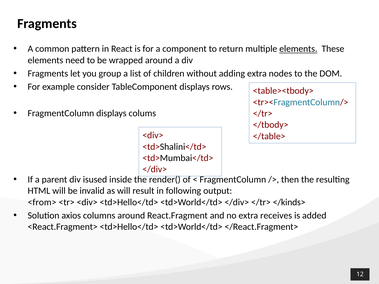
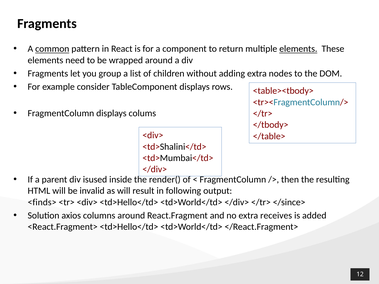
common underline: none -> present
<from>: <from> -> <finds>
</kinds>: </kinds> -> </since>
